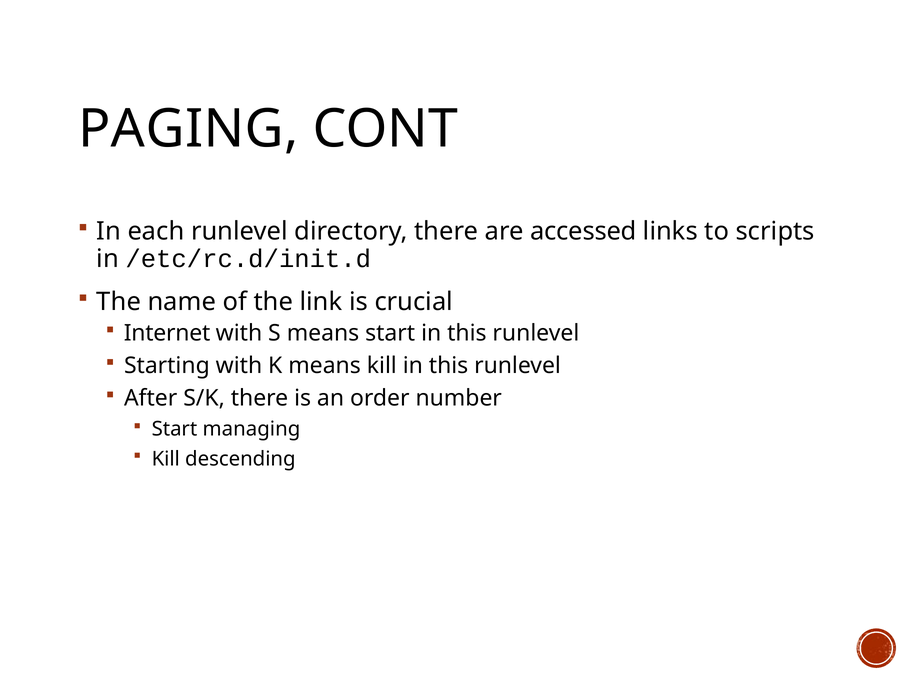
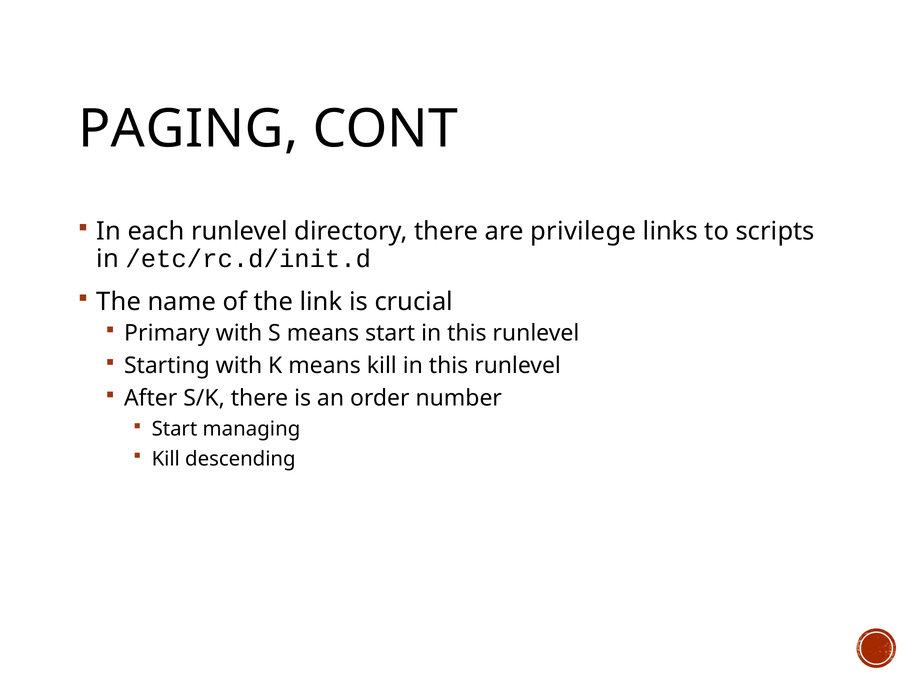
accessed: accessed -> privilege
Internet: Internet -> Primary
